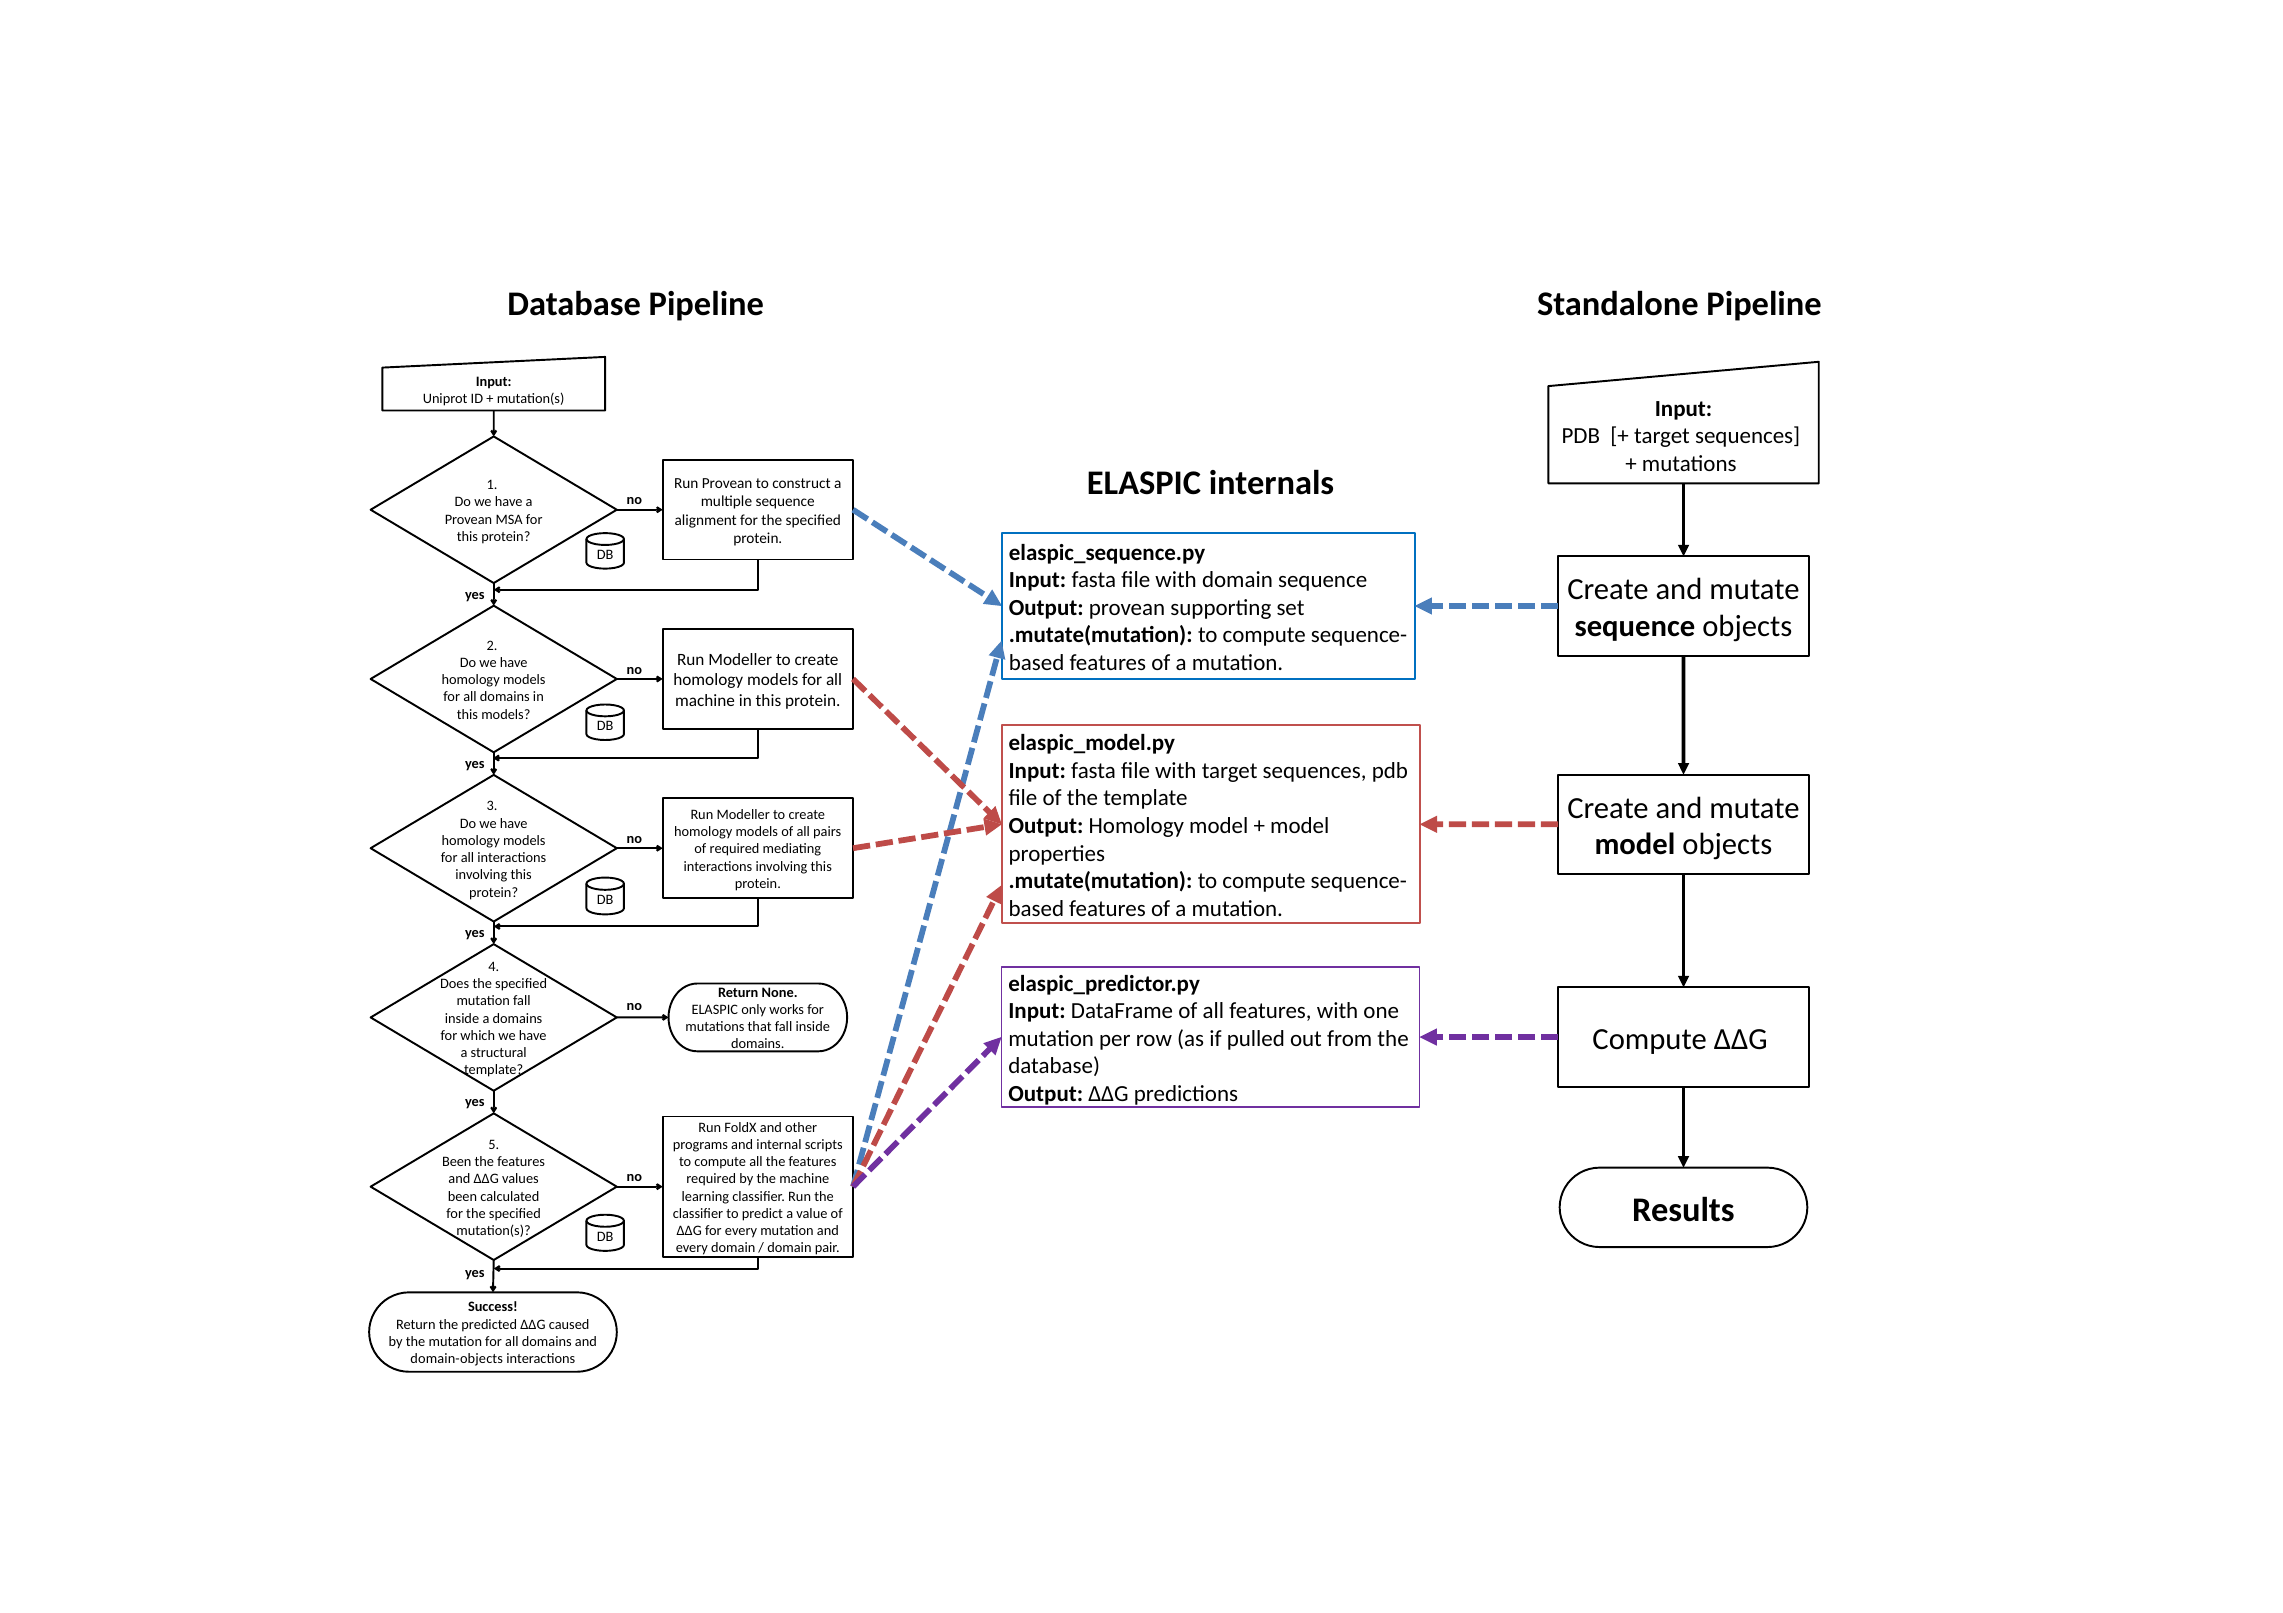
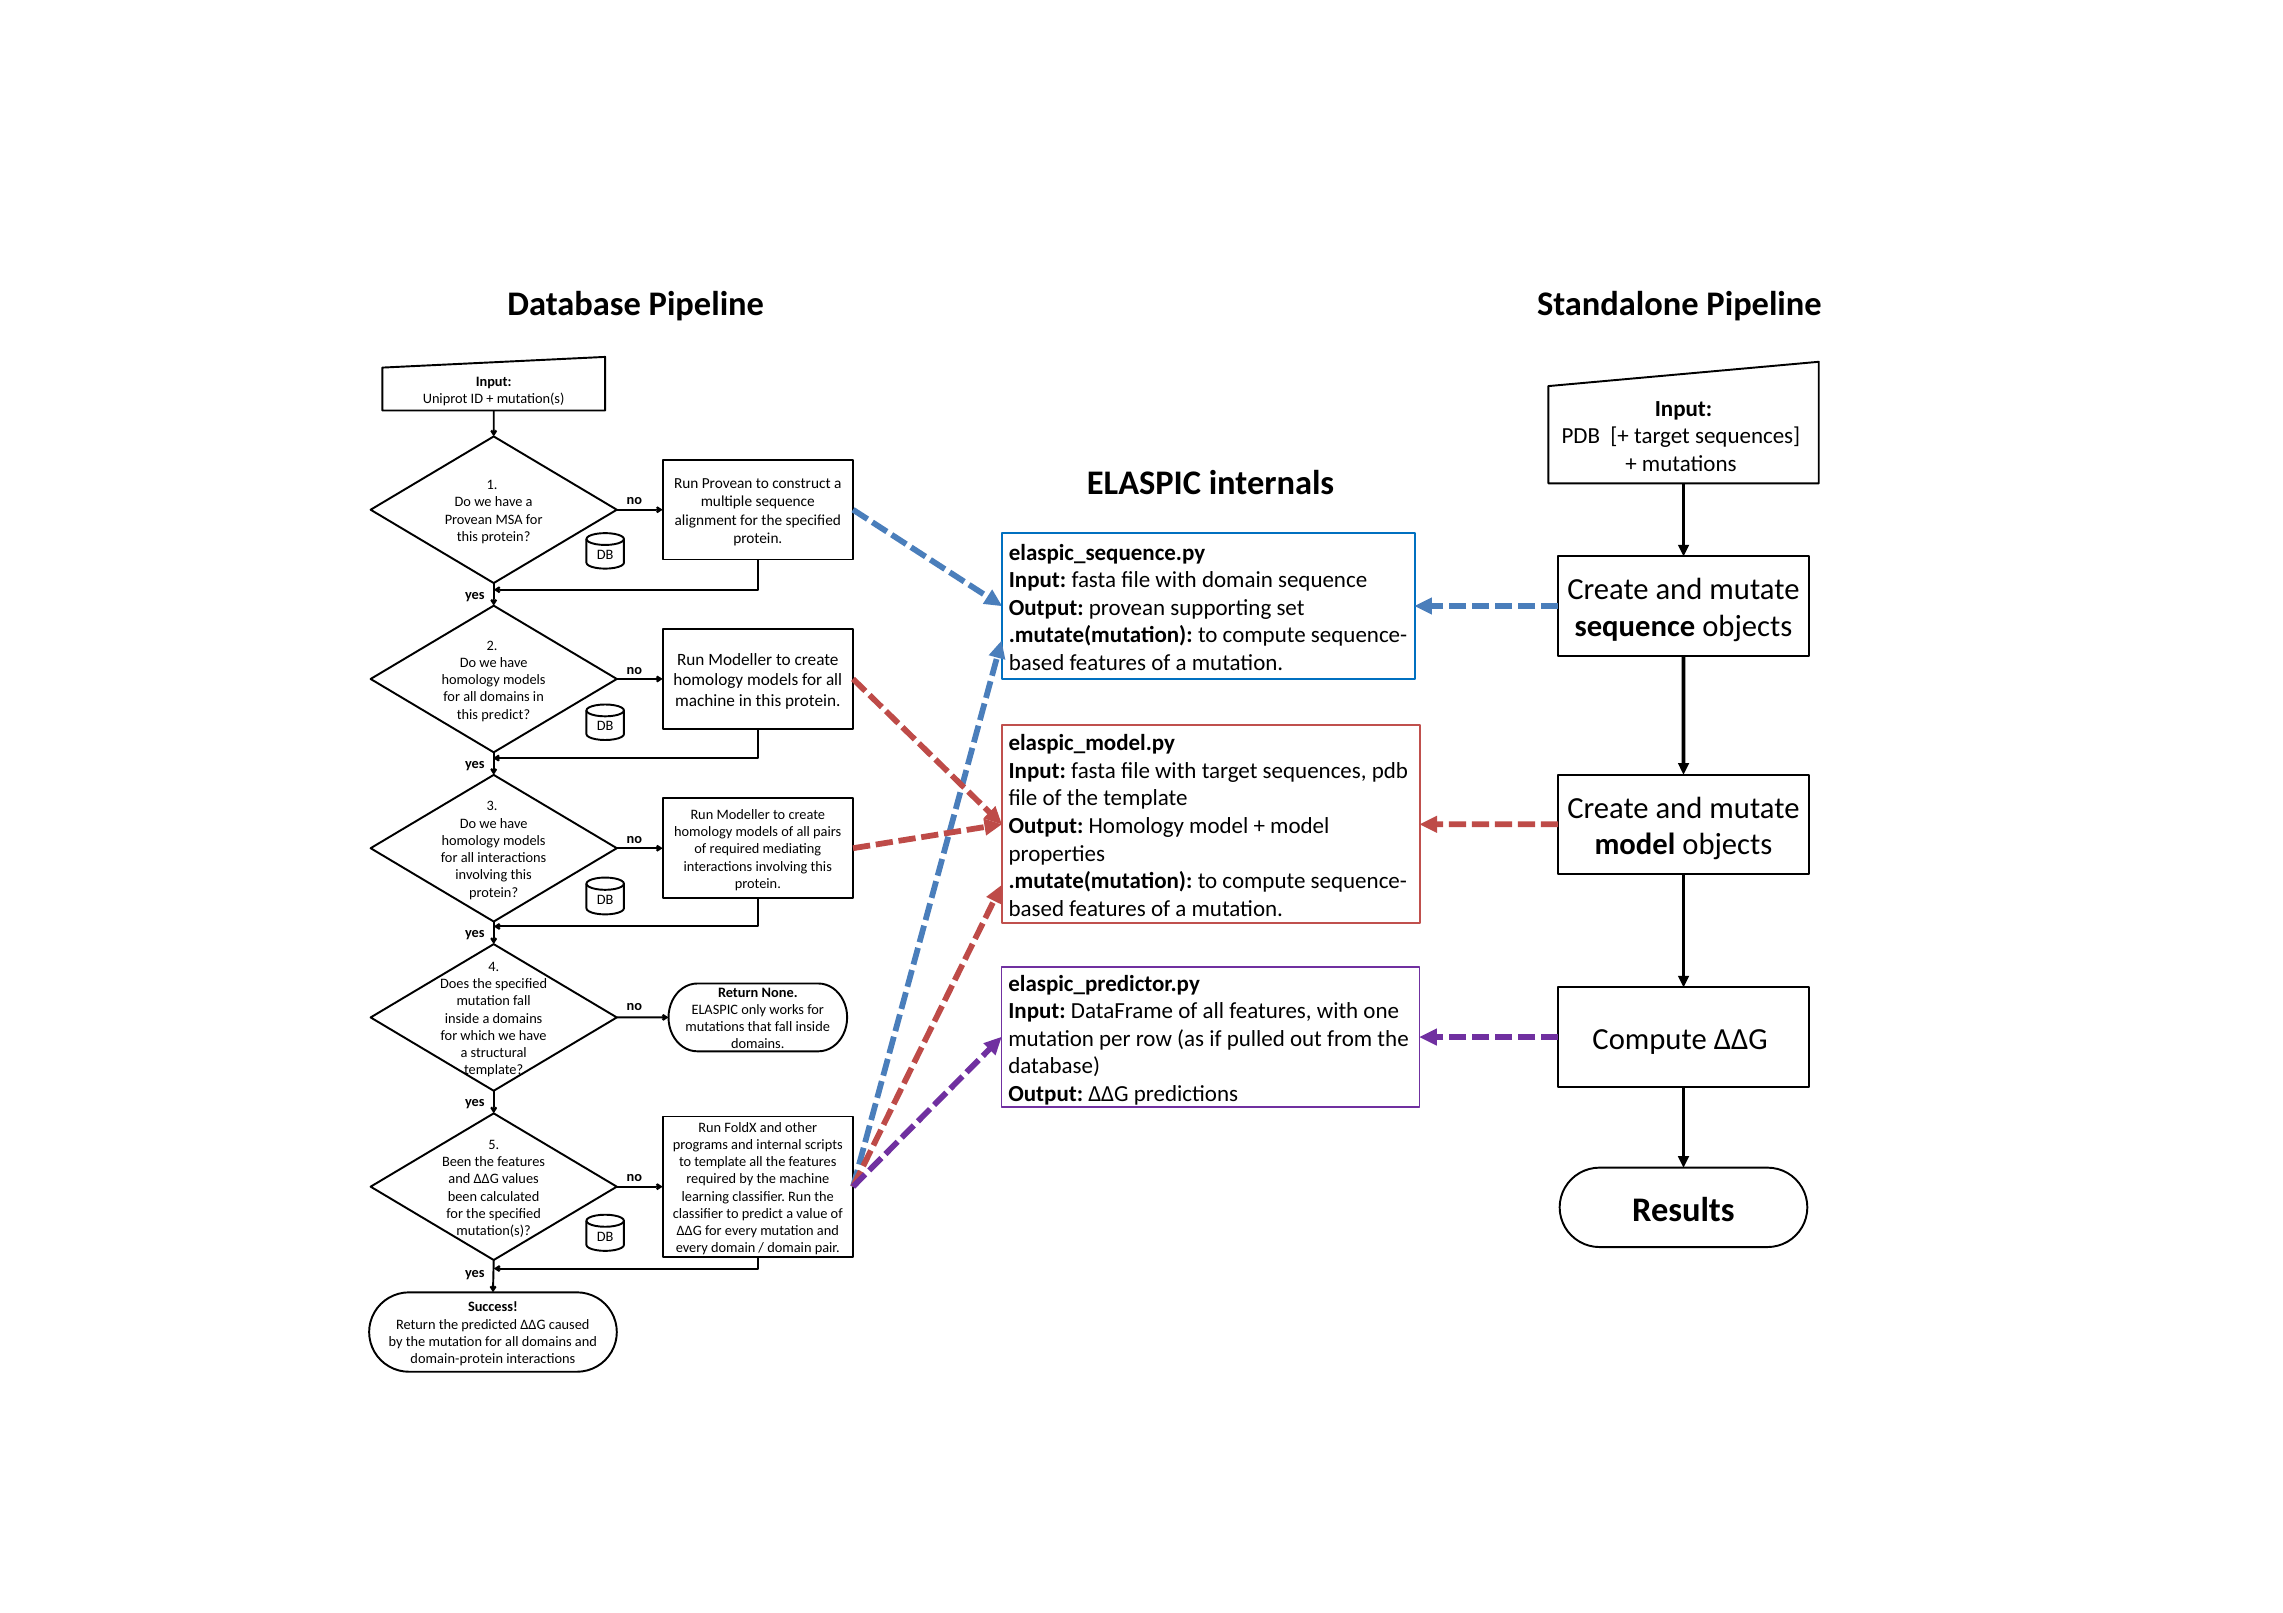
this models: models -> predict
compute at (720, 1161): compute -> template
domain-objects: domain-objects -> domain-protein
